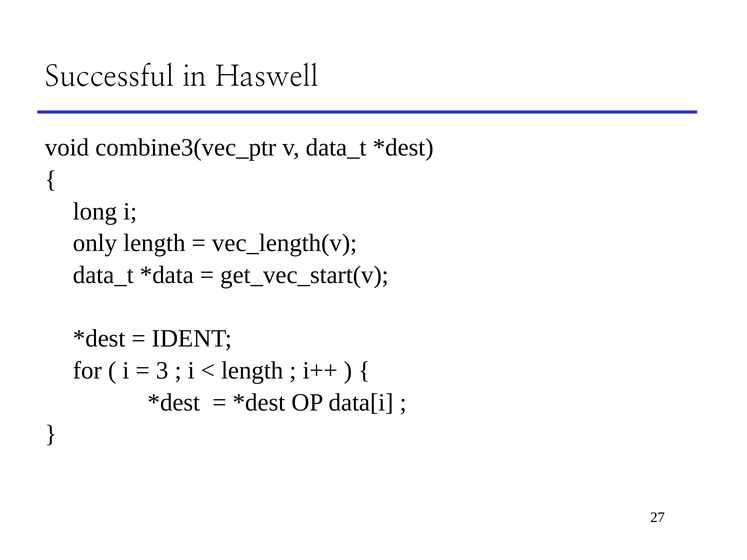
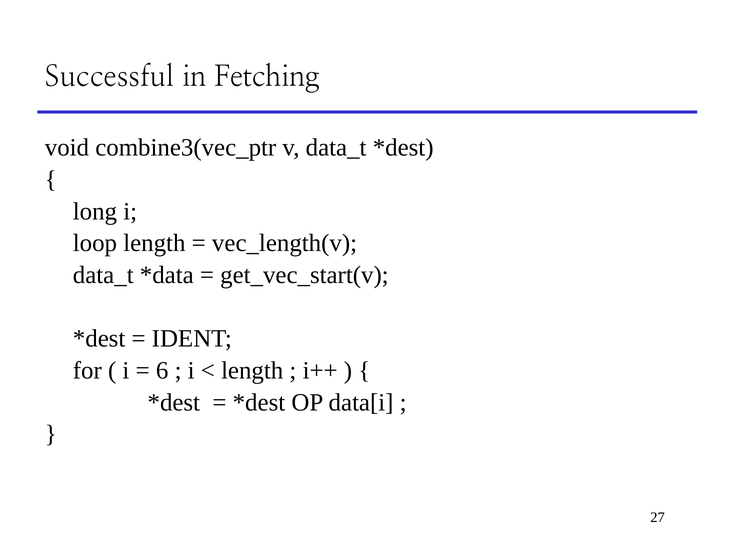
Haswell: Haswell -> Fetching
only: only -> loop
3: 3 -> 6
